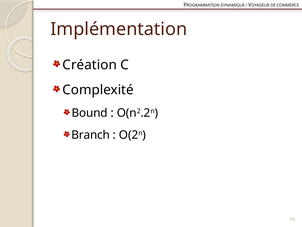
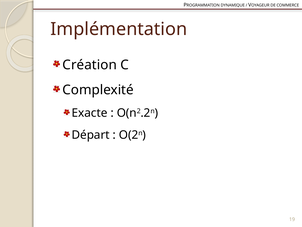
Bound: Bound -> Exacte
Branch: Branch -> Départ
